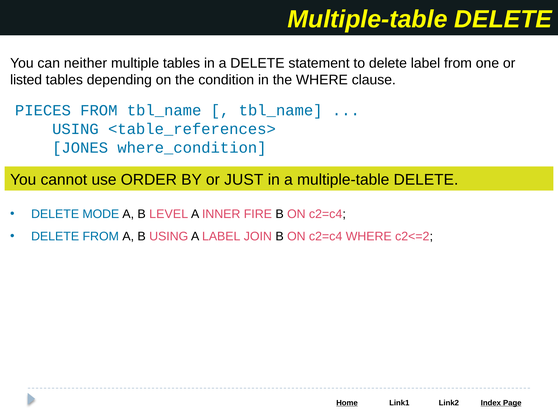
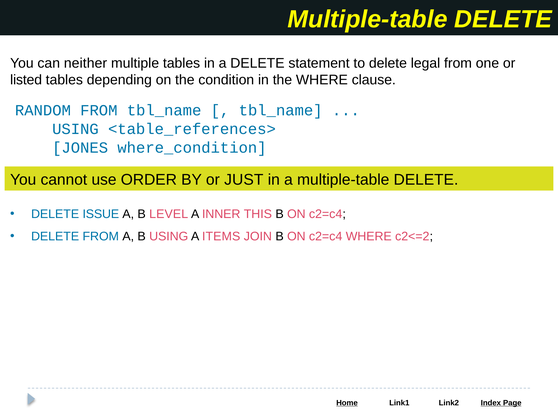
delete label: label -> legal
PIECES: PIECES -> RANDOM
MODE: MODE -> ISSUE
FIRE: FIRE -> THIS
A LABEL: LABEL -> ITEMS
